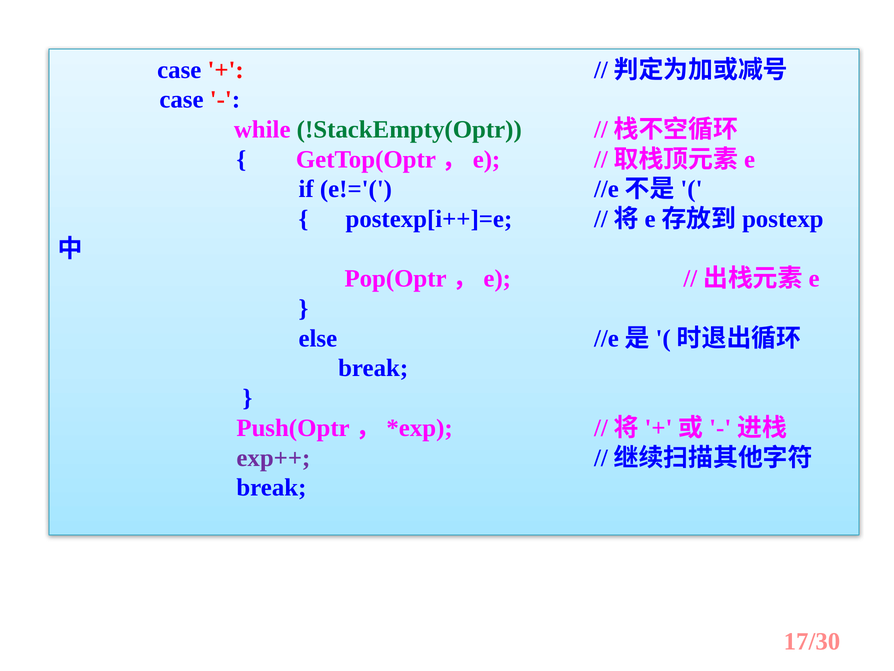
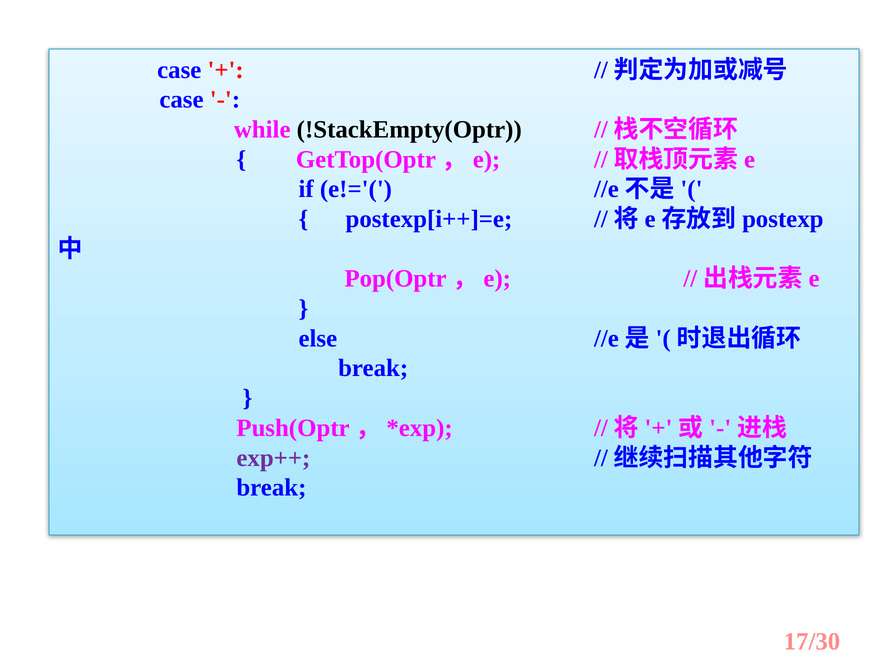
!StackEmpty(Optr colour: green -> black
